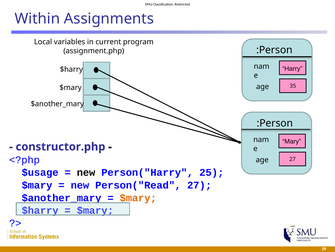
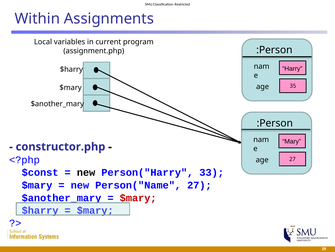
$usage: $usage -> $const
25: 25 -> 33
Person("Read: Person("Read -> Person("Name
$mary at (138, 197) colour: orange -> red
